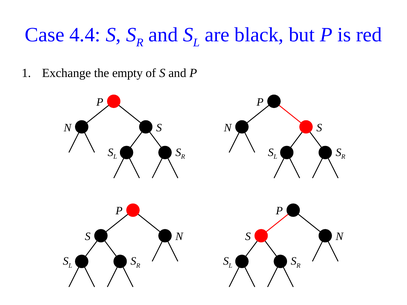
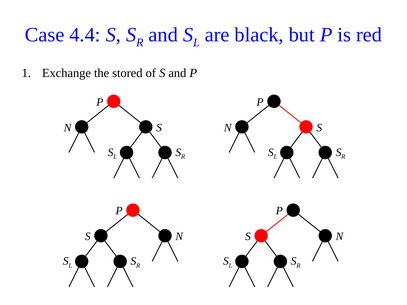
empty: empty -> stored
